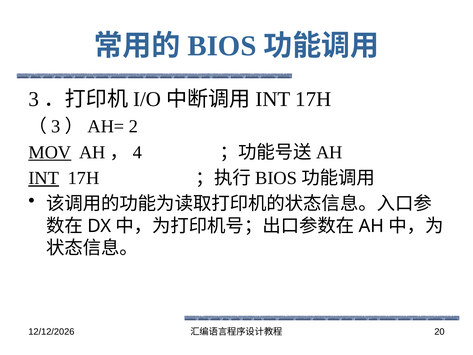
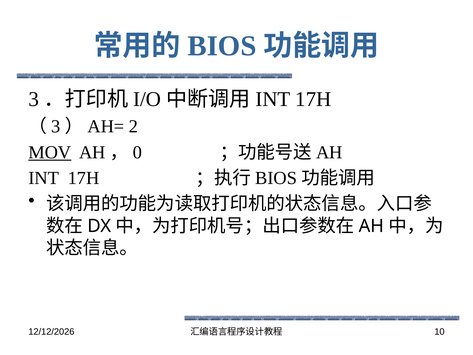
4: 4 -> 0
INT at (44, 178) underline: present -> none
20: 20 -> 10
